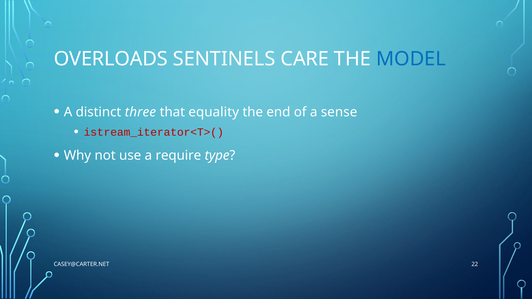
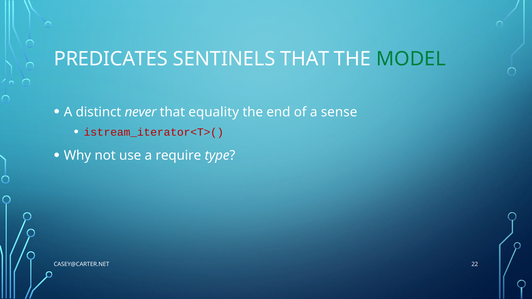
OVERLOADS: OVERLOADS -> PREDICATES
SENTINELS CARE: CARE -> THAT
MODEL colour: blue -> green
three: three -> never
